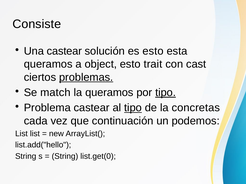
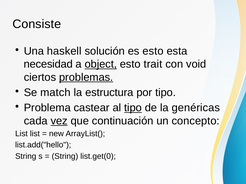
Una castear: castear -> haskell
queramos at (48, 64): queramos -> necesidad
object underline: none -> present
cast: cast -> void
la queramos: queramos -> estructura
tipo at (166, 93) underline: present -> none
concretas: concretas -> genéricas
vez underline: none -> present
podemos: podemos -> concepto
